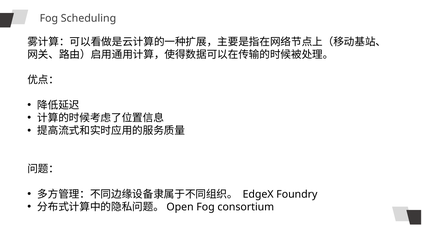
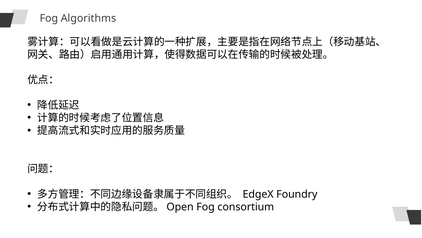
Scheduling: Scheduling -> Algorithms
